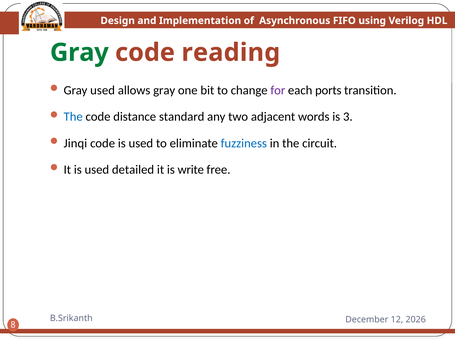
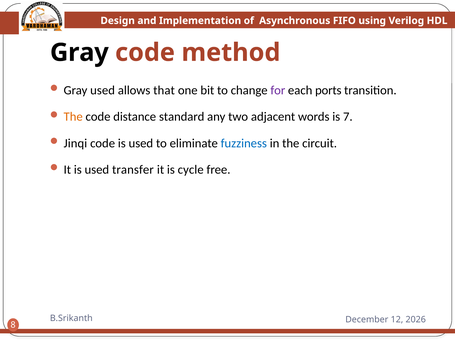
Gray at (79, 53) colour: green -> black
reading: reading -> method
allows gray: gray -> that
The at (73, 117) colour: blue -> orange
3: 3 -> 7
detailed: detailed -> transfer
write: write -> cycle
